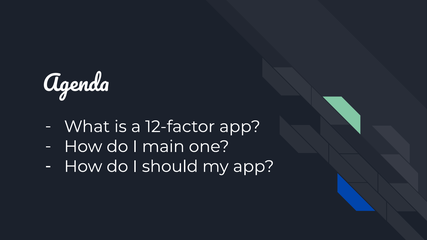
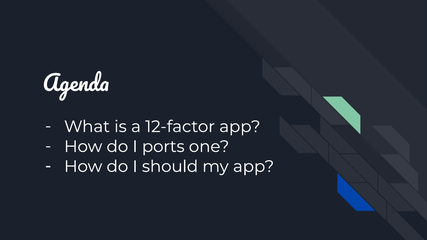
main: main -> ports
